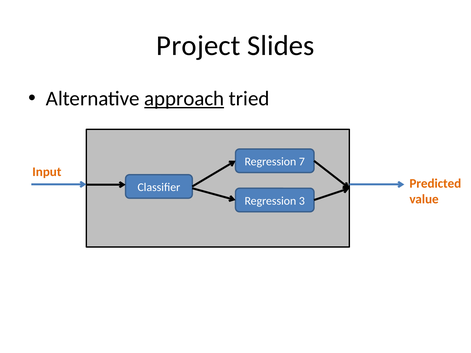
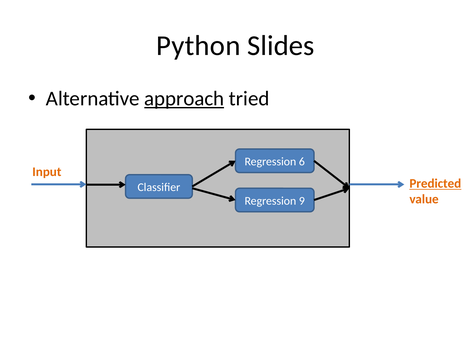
Project: Project -> Python
7: 7 -> 6
Predicted underline: none -> present
3: 3 -> 9
